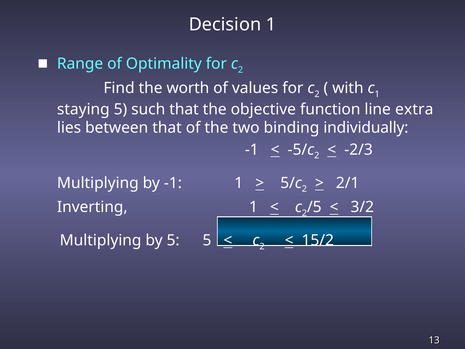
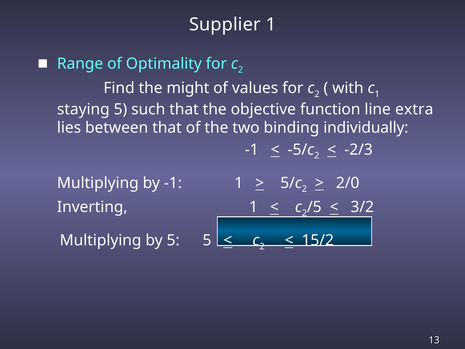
Decision: Decision -> Supplier
worth: worth -> might
2/1: 2/1 -> 2/0
